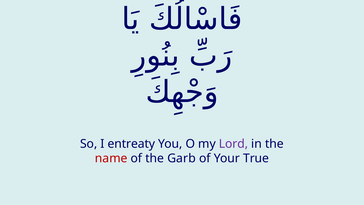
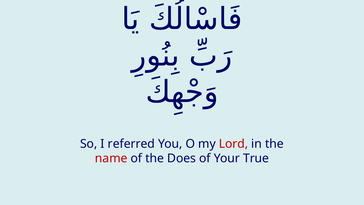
entreaty: entreaty -> referred
Lord colour: purple -> red
Garb: Garb -> Does
